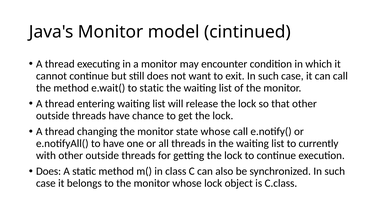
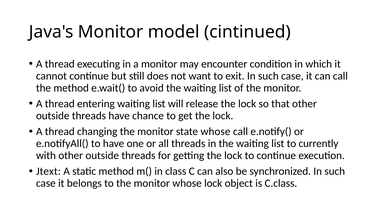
to static: static -> avoid
Does at (49, 171): Does -> Jtext
